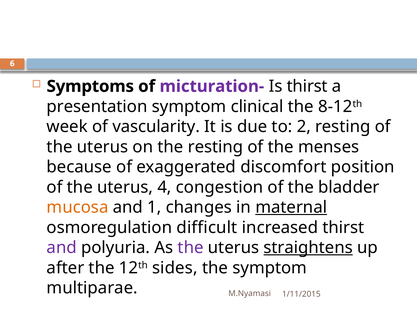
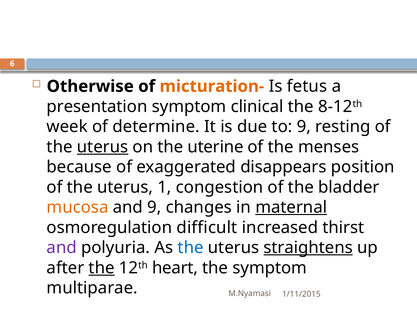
Symptoms: Symptoms -> Otherwise
micturation- colour: purple -> orange
Is thirst: thirst -> fetus
vascularity: vascularity -> determine
to 2: 2 -> 9
uterus at (103, 147) underline: none -> present
the resting: resting -> uterine
discomfort: discomfort -> disappears
4: 4 -> 1
and 1: 1 -> 9
the at (191, 248) colour: purple -> blue
the at (102, 268) underline: none -> present
sides: sides -> heart
